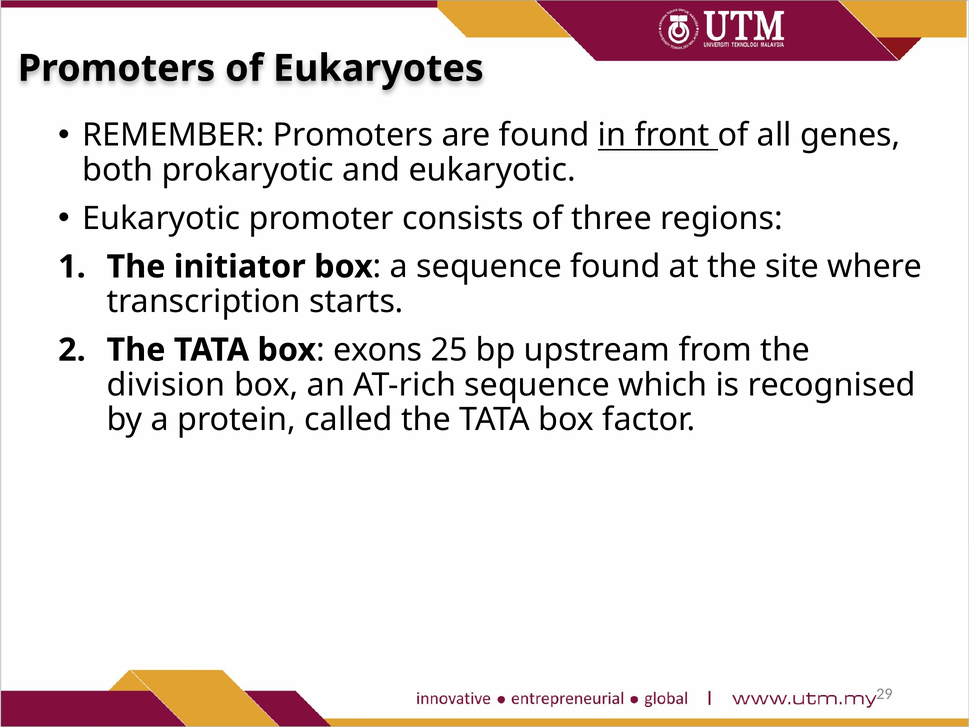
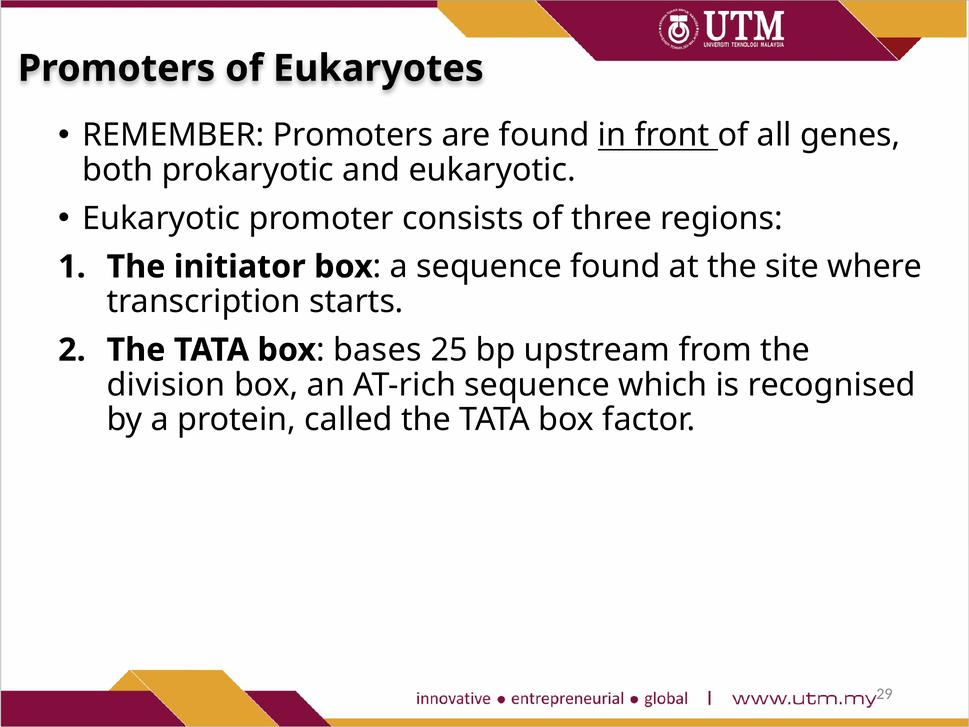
exons: exons -> bases
